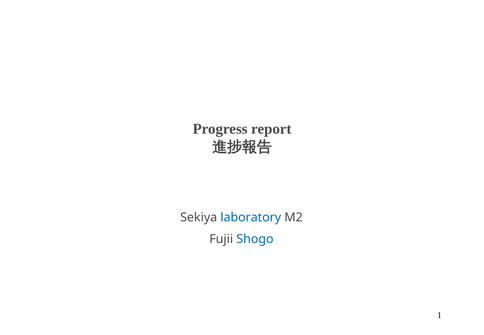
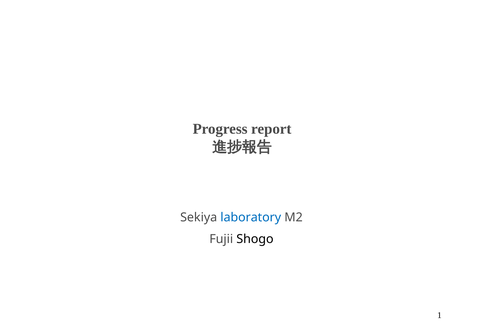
Shogo colour: blue -> black
